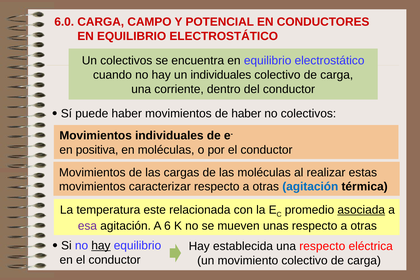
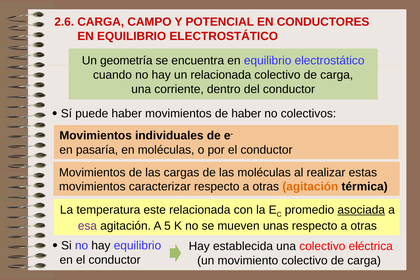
6.0: 6.0 -> 2.6
Un colectivos: colectivos -> geometría
un individuales: individuales -> relacionada
positiva: positiva -> pasaría
agitación at (310, 187) colour: blue -> orange
6: 6 -> 5
una respecto: respecto -> colectivo
hay at (101, 246) underline: present -> none
